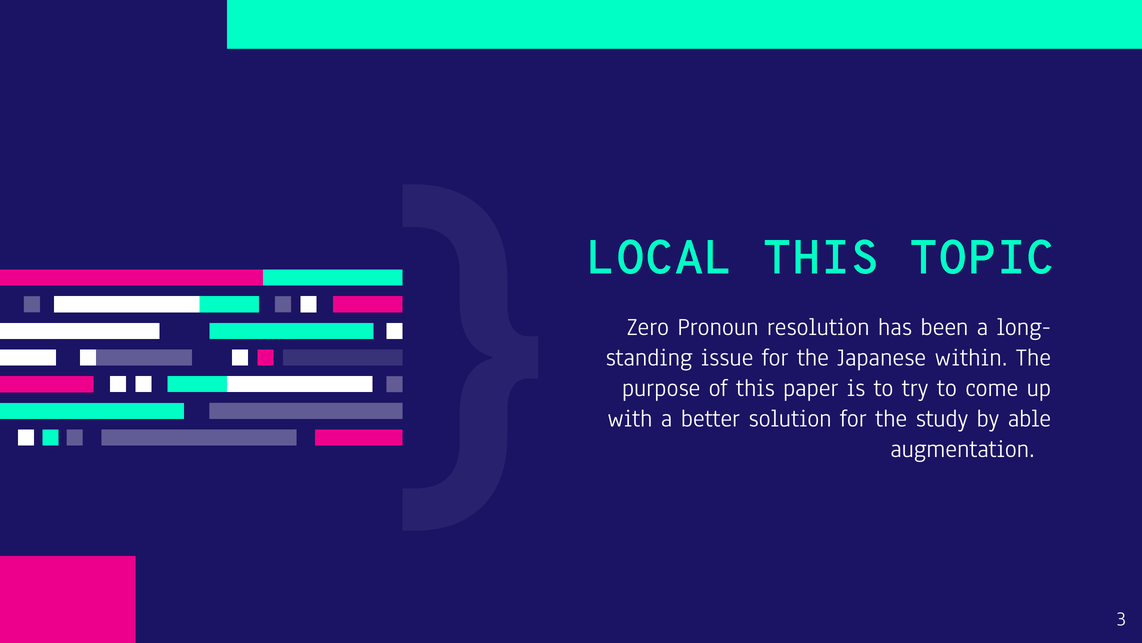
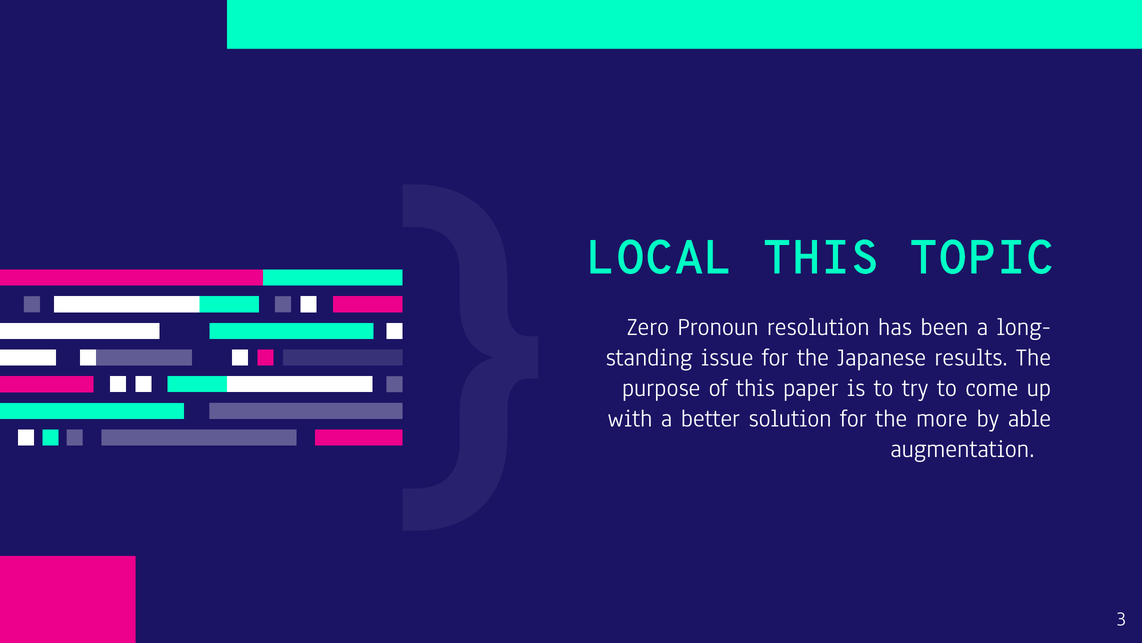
within: within -> results
study: study -> more
